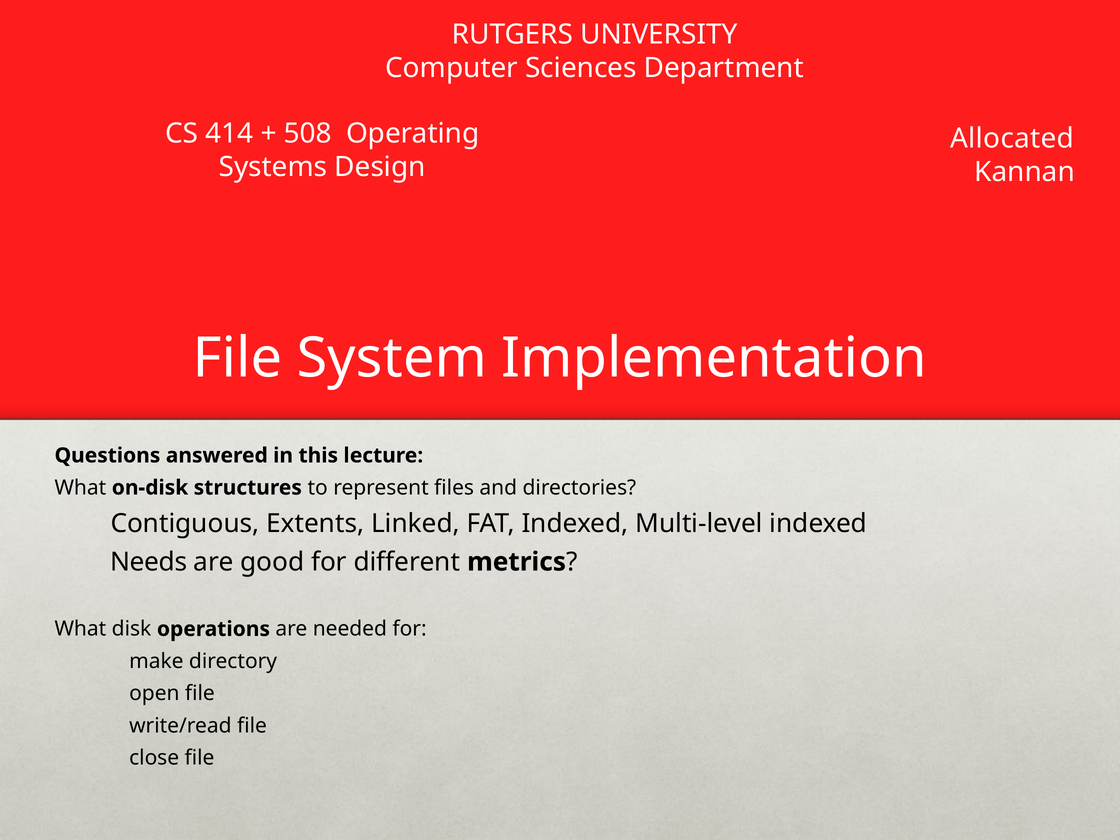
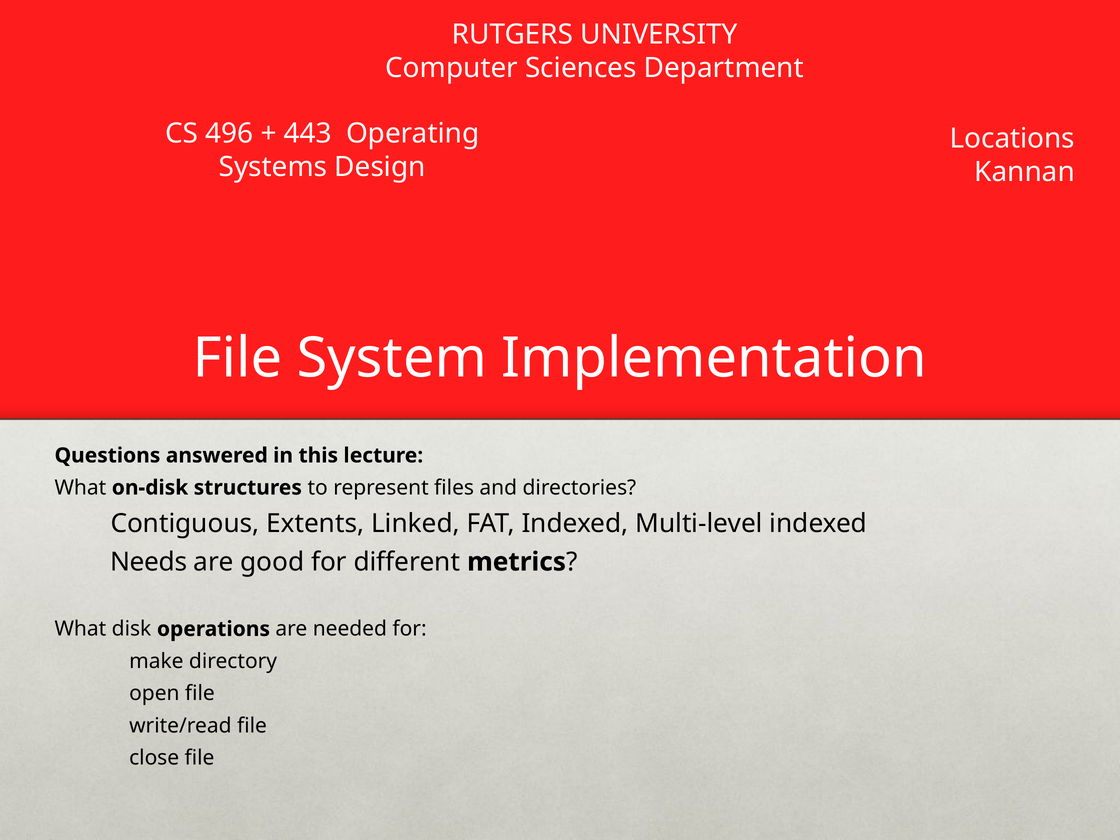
414: 414 -> 496
508: 508 -> 443
Allocated: Allocated -> Locations
